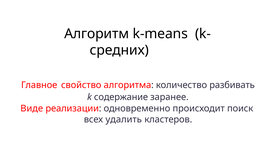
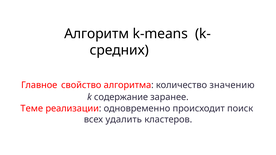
разбивать: разбивать -> значению
Виде: Виде -> Теме
